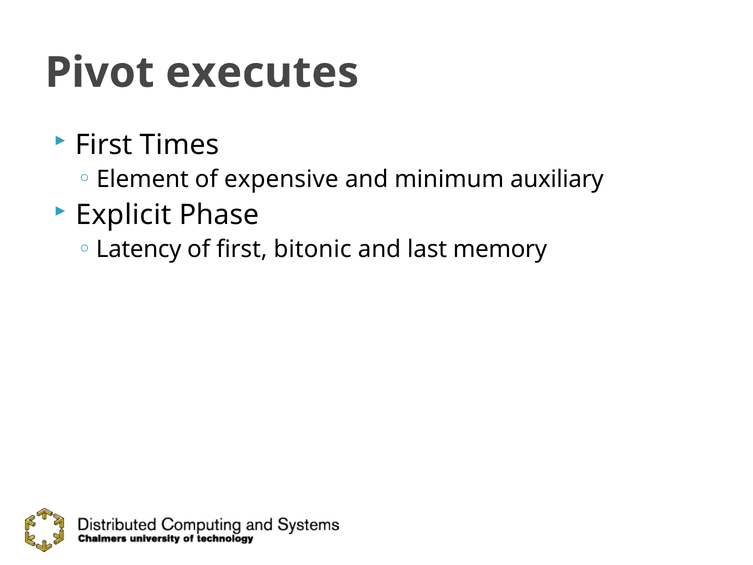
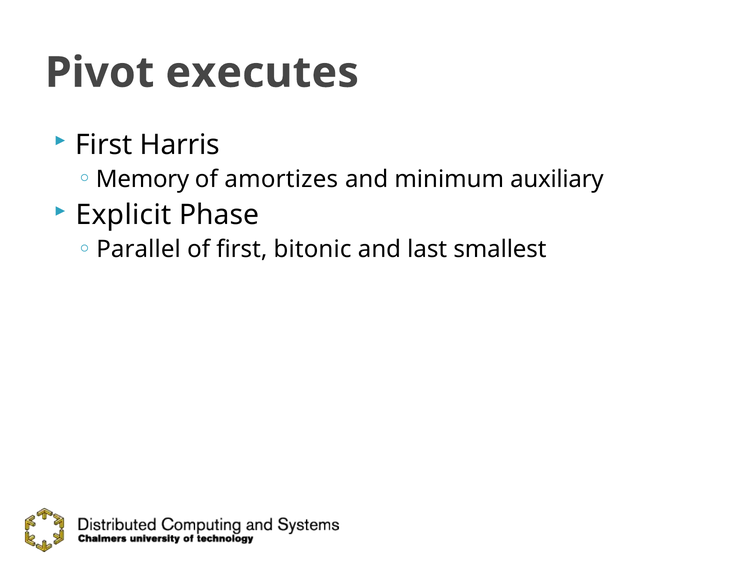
Times: Times -> Harris
Element: Element -> Memory
expensive: expensive -> amortizes
Latency: Latency -> Parallel
memory: memory -> smallest
